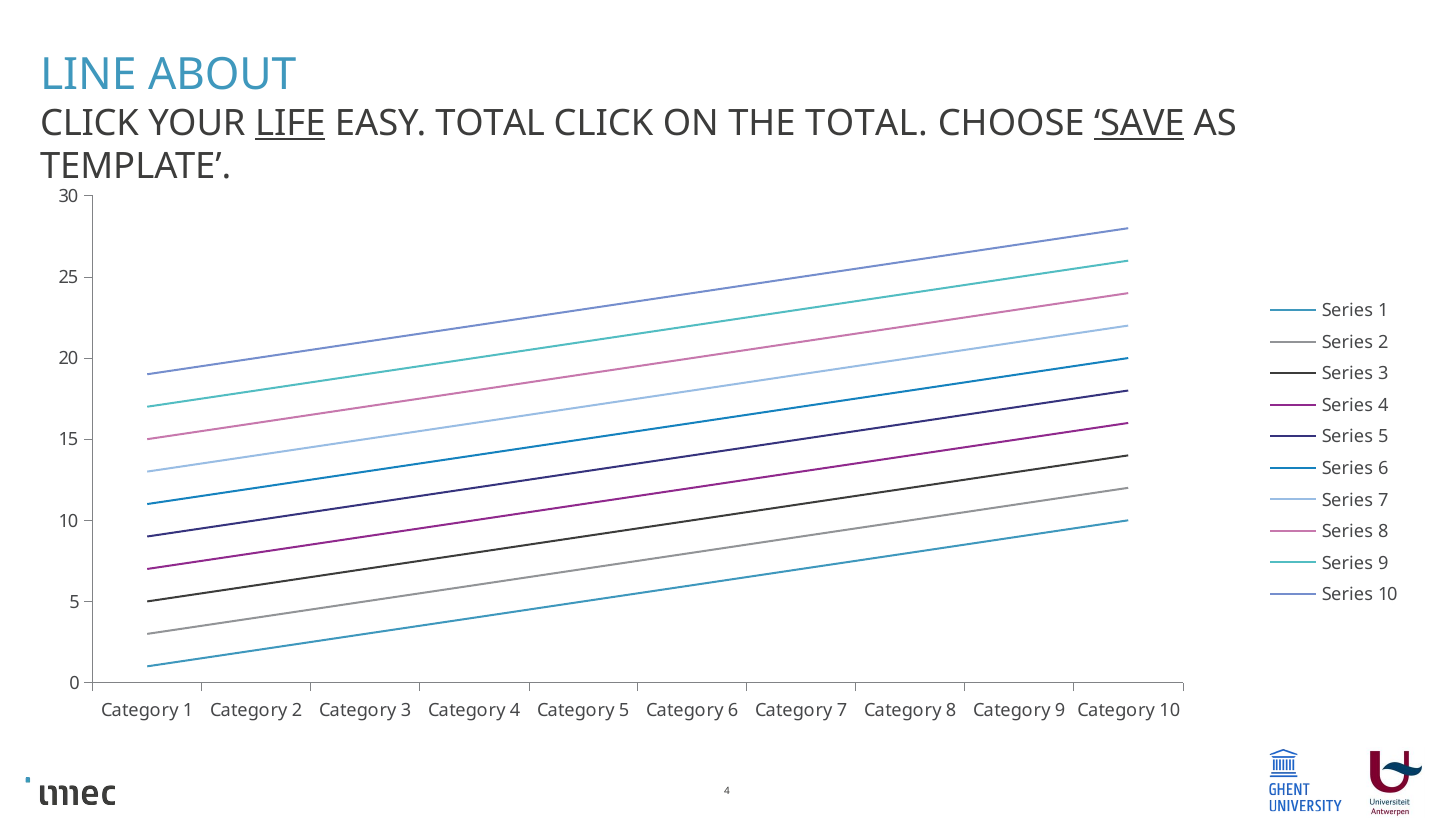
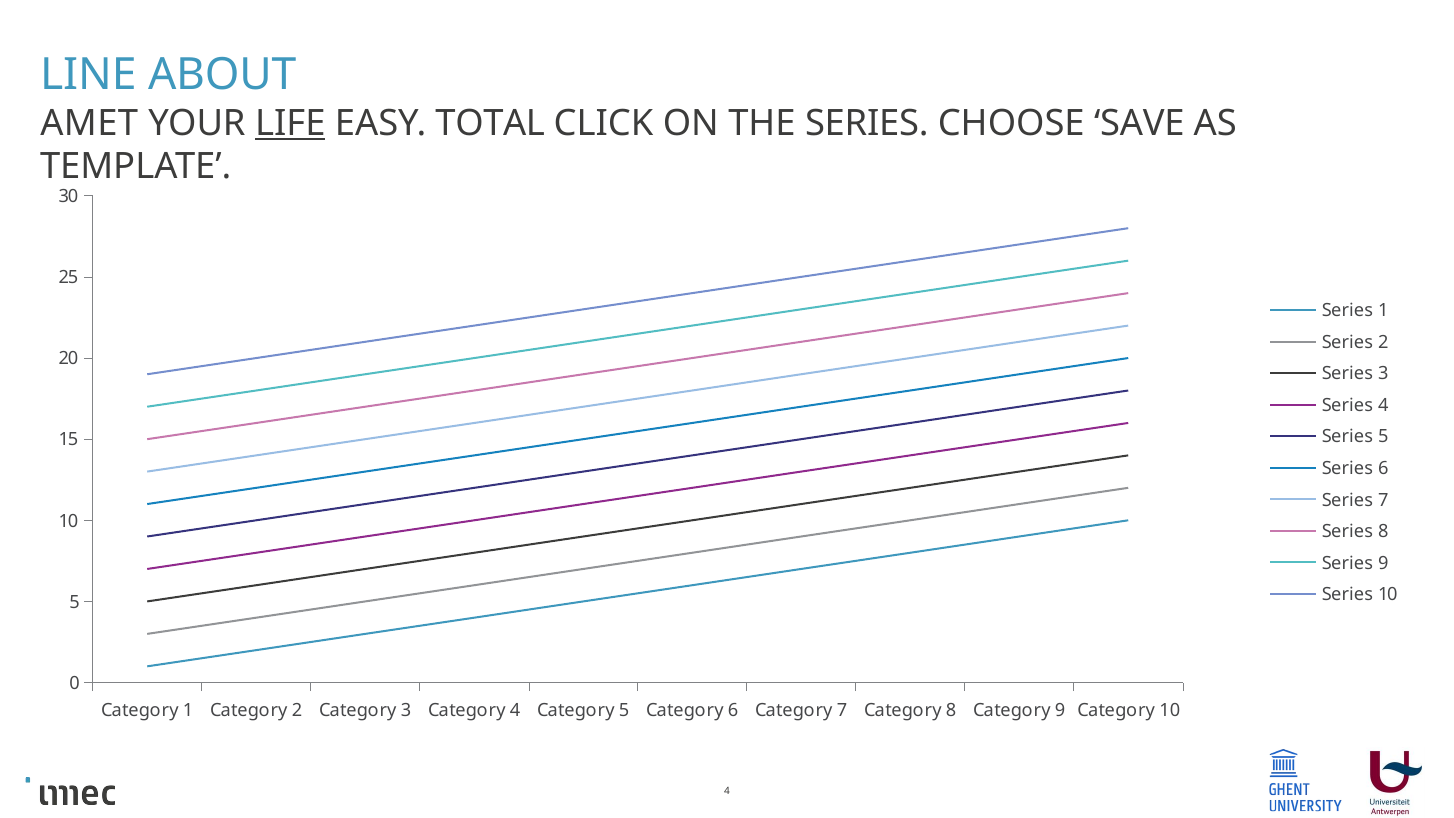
CLICK at (90, 123): CLICK -> AMET
THE TOTAL: TOTAL -> SERIES
SAVE underline: present -> none
